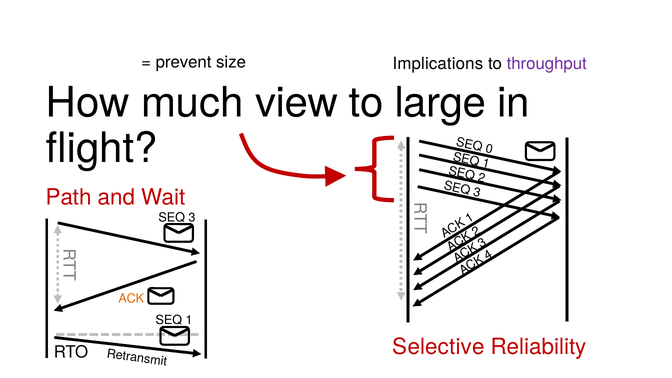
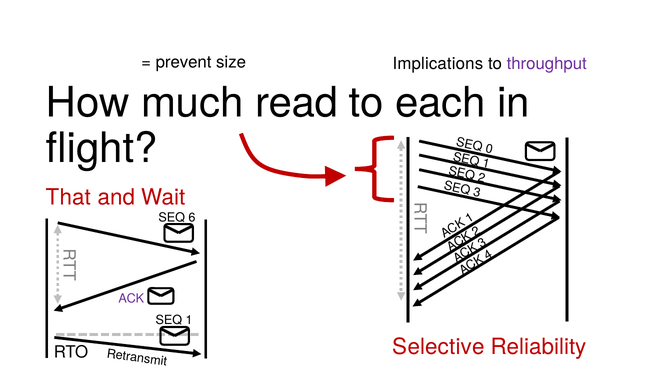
view: view -> read
large: large -> each
Path: Path -> That
SEQ 3: 3 -> 6
ACK colour: orange -> purple
